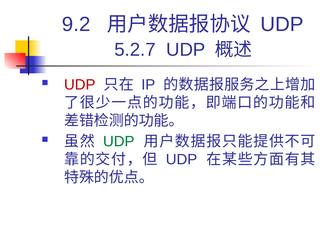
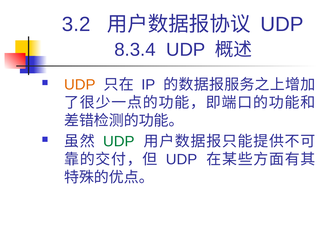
9.2: 9.2 -> 3.2
5.2.7: 5.2.7 -> 8.3.4
UDP at (80, 85) colour: red -> orange
